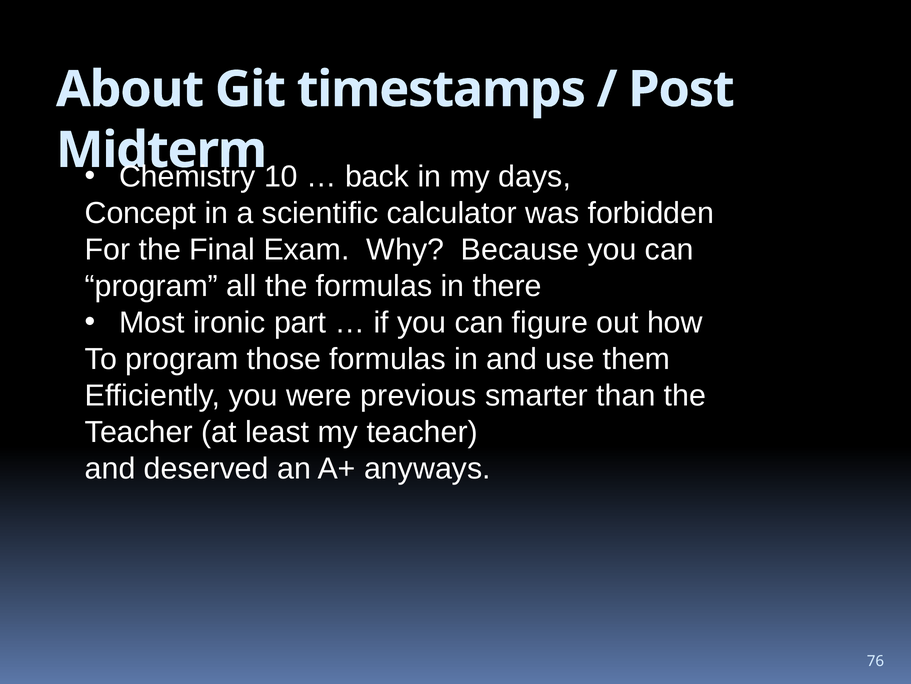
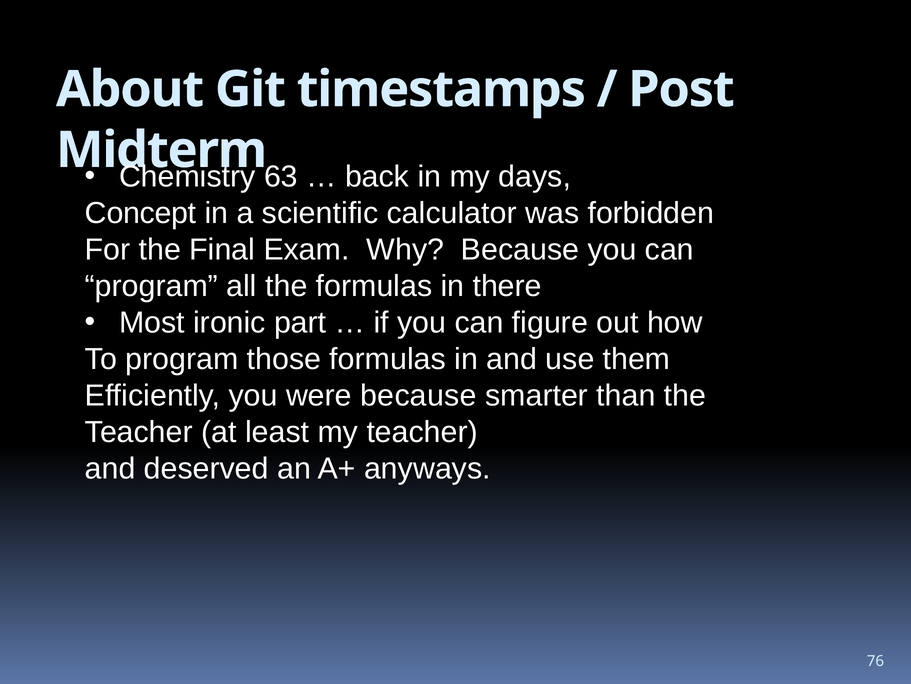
10: 10 -> 63
were previous: previous -> because
